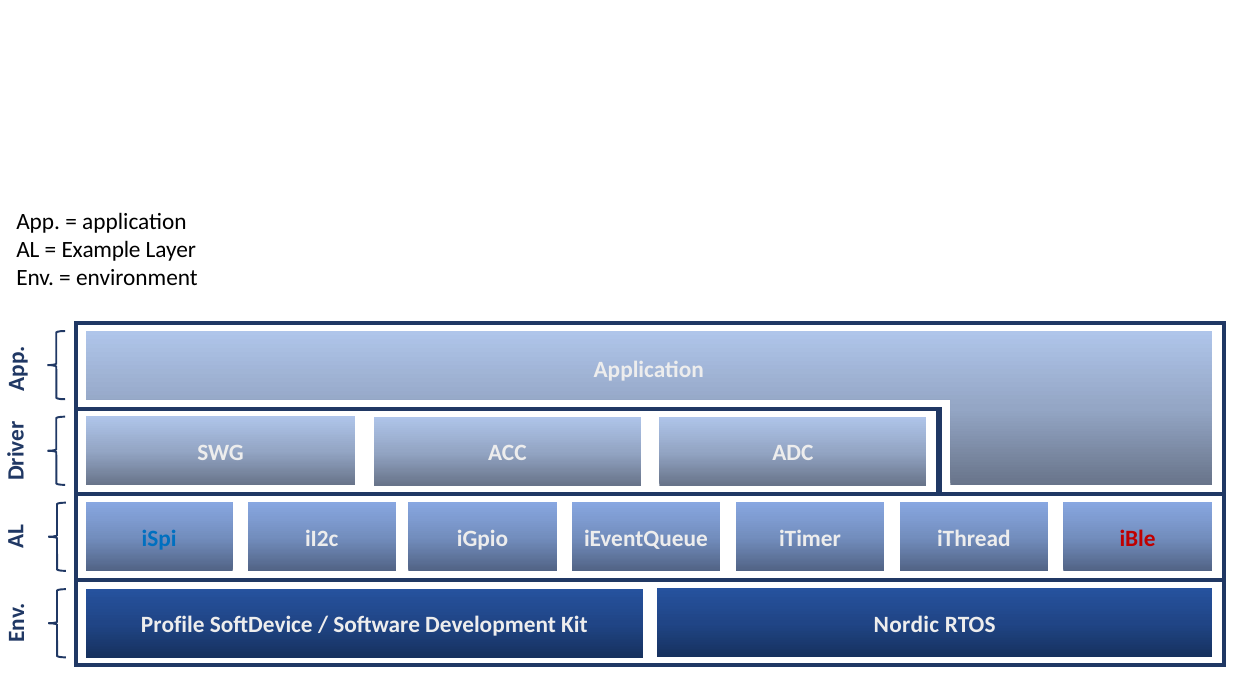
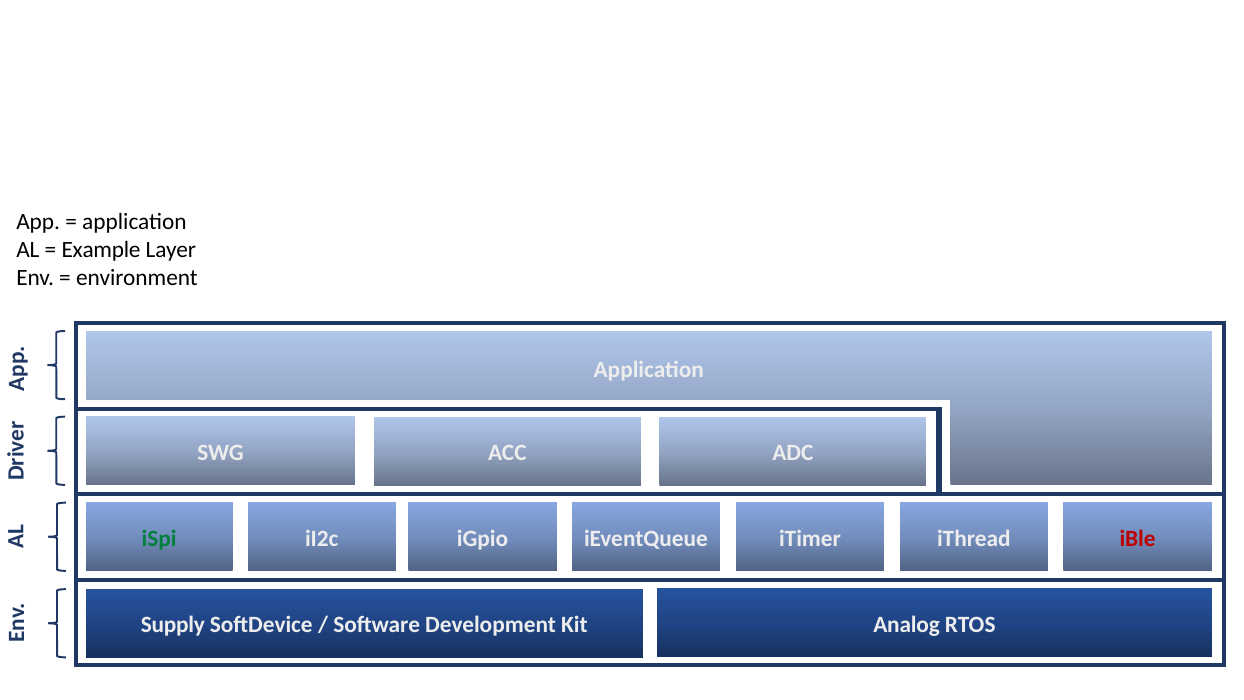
iSpi colour: blue -> green
Nordic: Nordic -> Analog
Profile: Profile -> Supply
